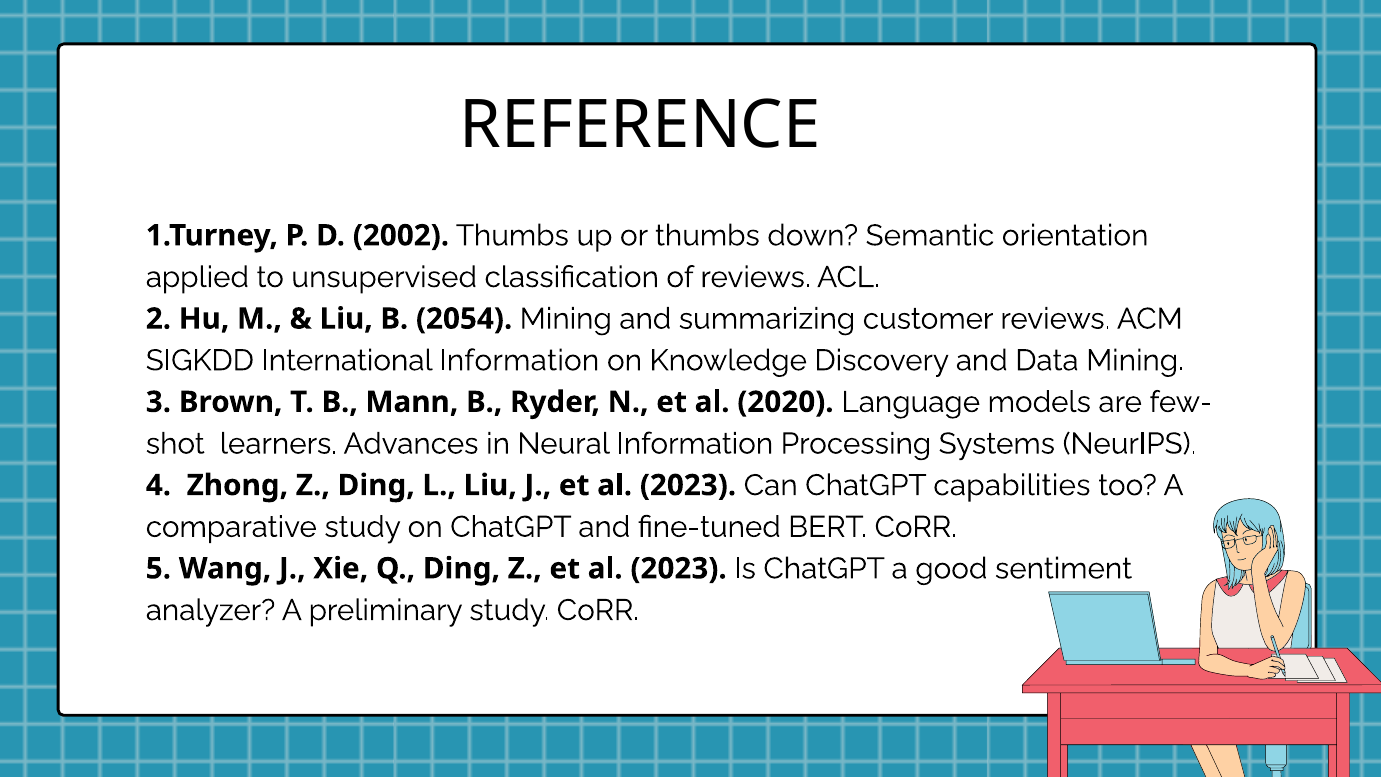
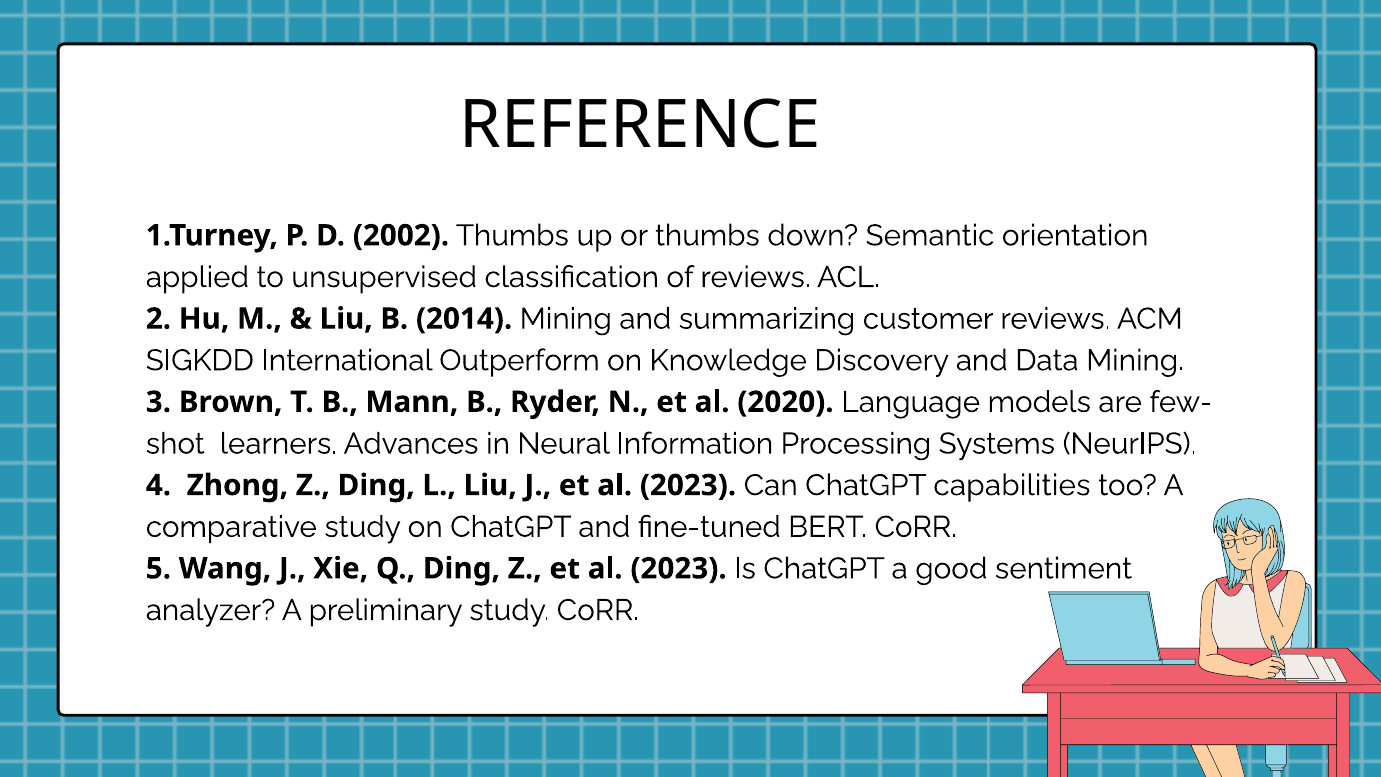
2054: 2054 -> 2014
International Information: Information -> Outperform
